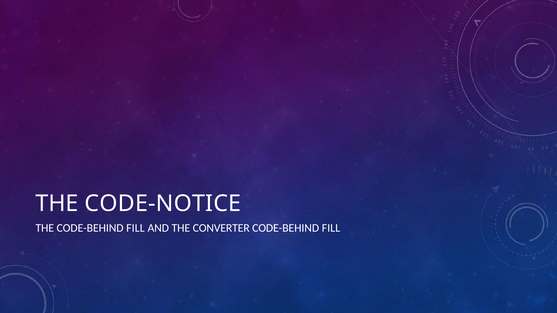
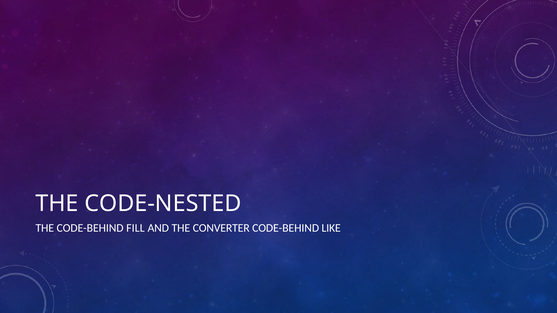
CODE-NOTICE: CODE-NOTICE -> CODE-NESTED
FILL at (331, 228): FILL -> LIKE
